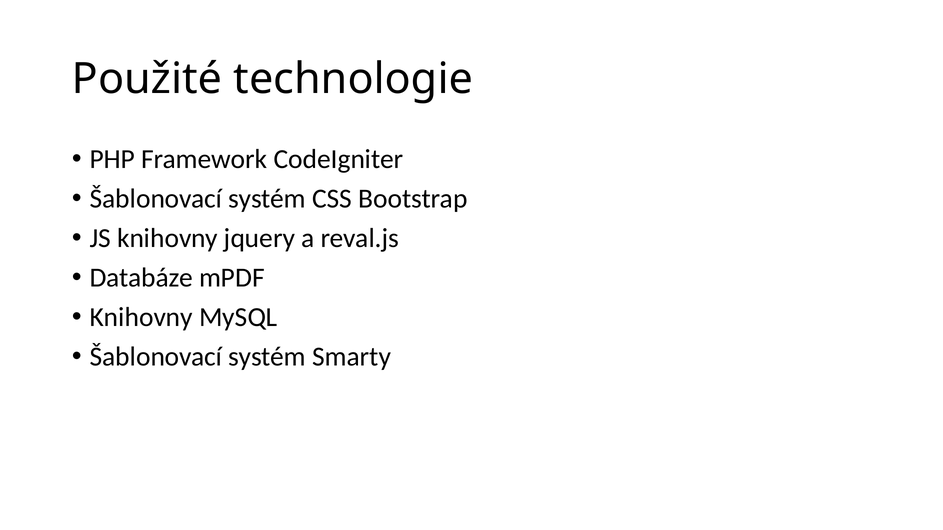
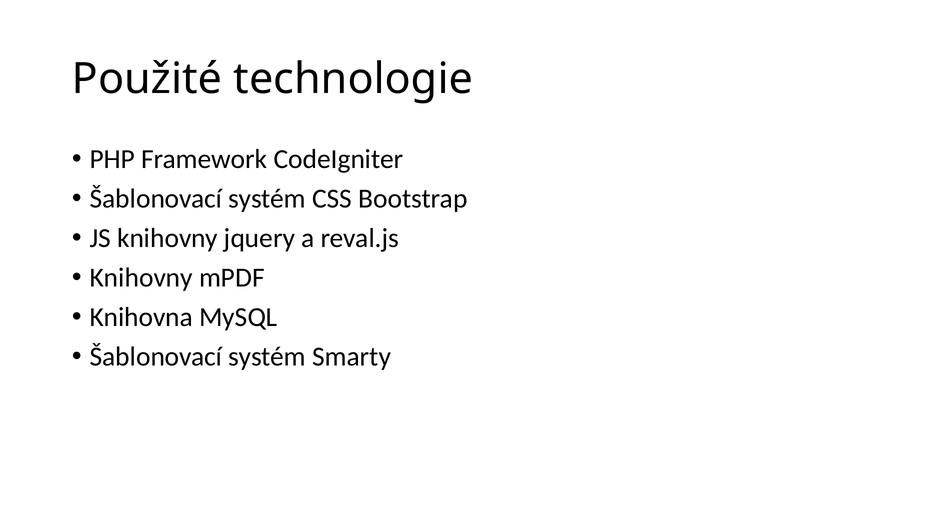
Databáze at (141, 278): Databáze -> Knihovny
Knihovny at (141, 318): Knihovny -> Knihovna
